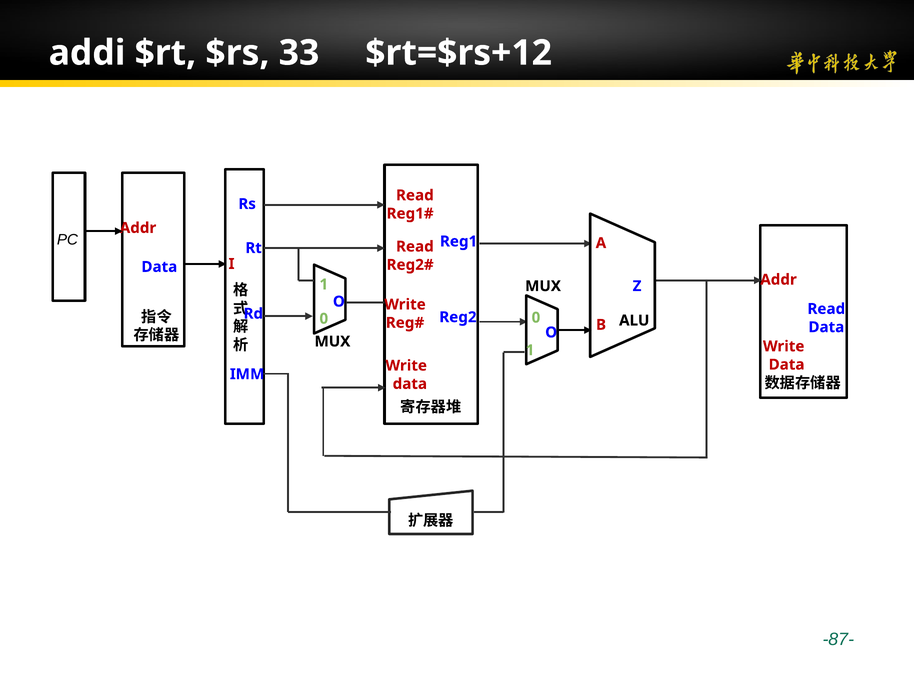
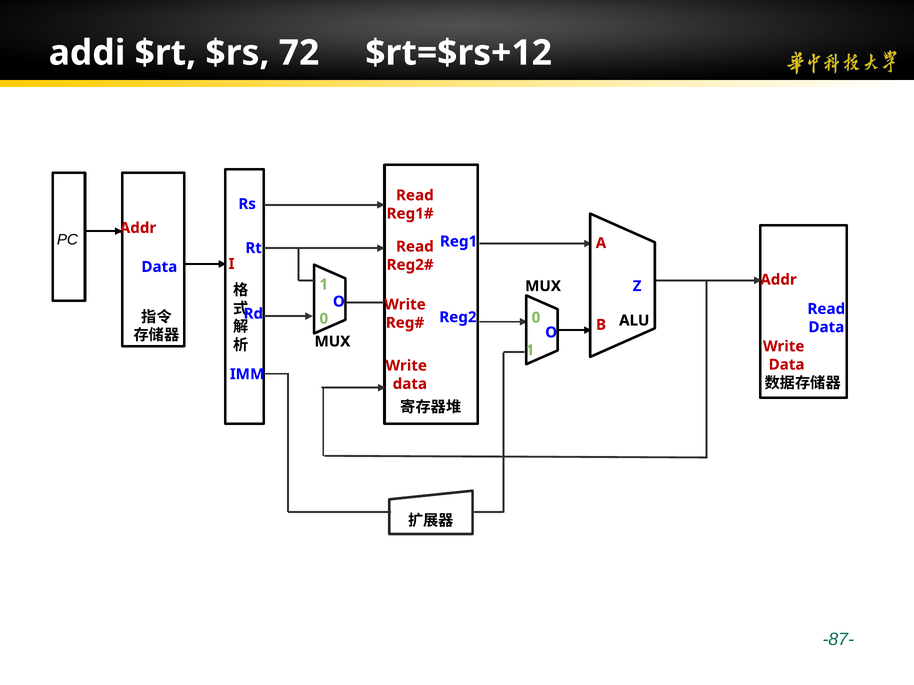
33: 33 -> 72
